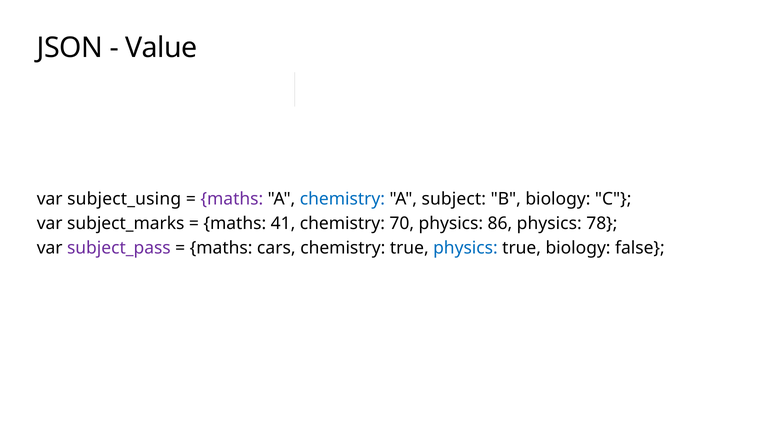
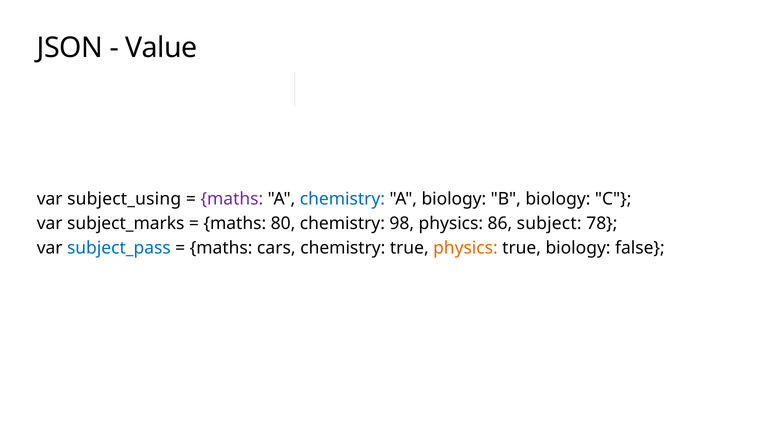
A subject: subject -> biology
41: 41 -> 80
70: 70 -> 98
86 physics: physics -> subject
subject_pass colour: purple -> blue
physics at (465, 248) colour: blue -> orange
